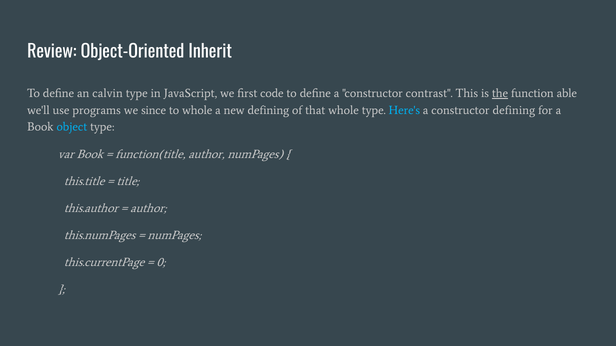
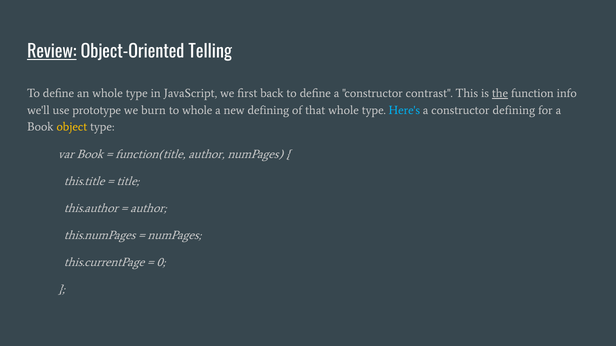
Review underline: none -> present
Inherit: Inherit -> Telling
an calvin: calvin -> whole
code: code -> back
able: able -> info
programs: programs -> prototype
since: since -> burn
object colour: light blue -> yellow
